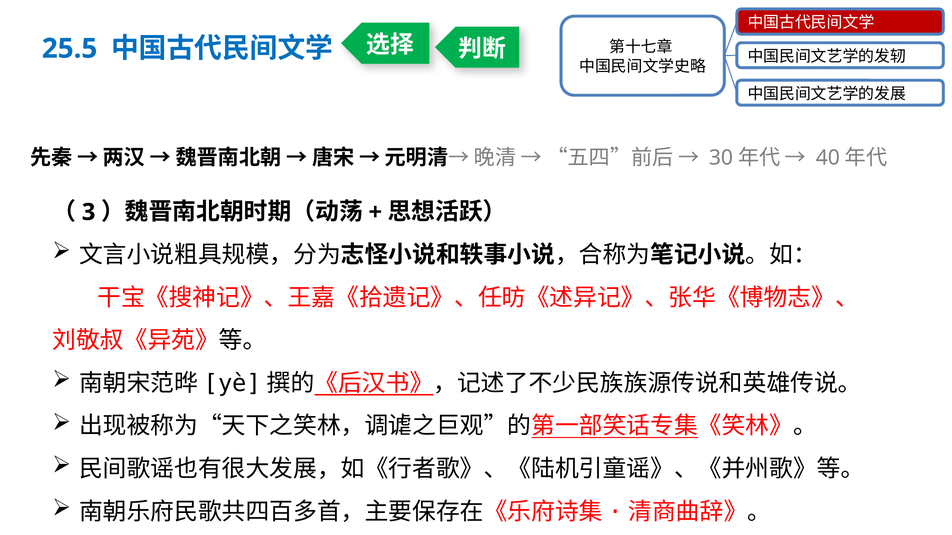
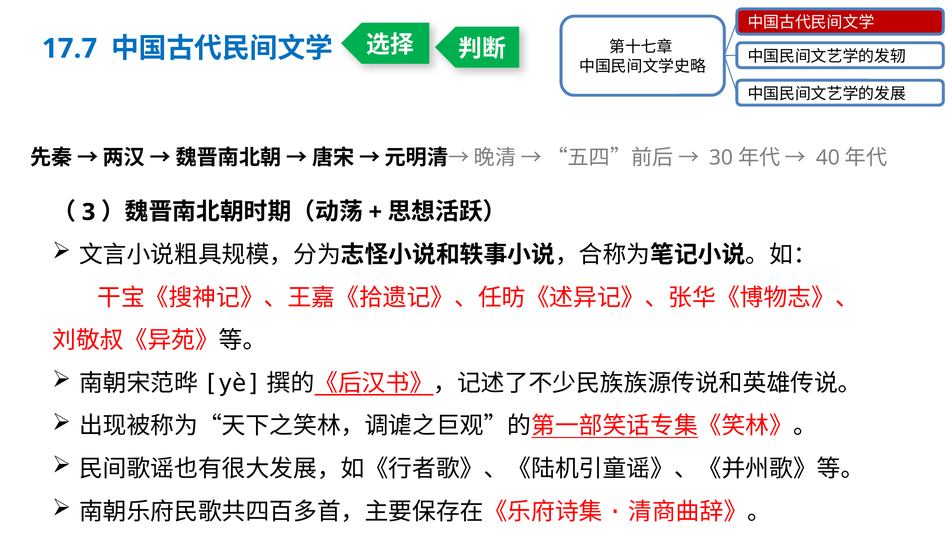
25.5: 25.5 -> 17.7
